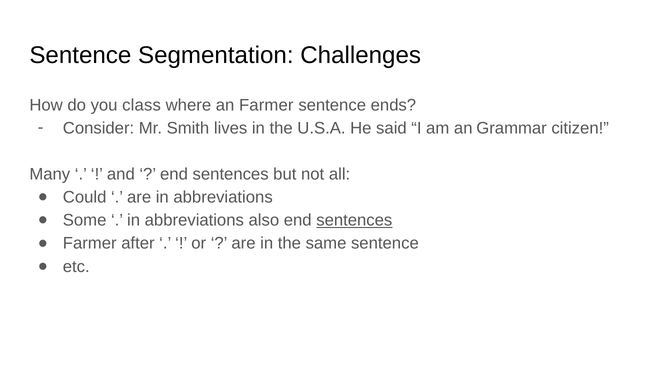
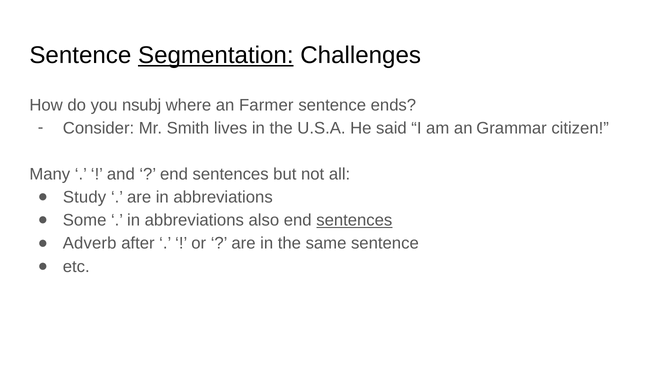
Segmentation underline: none -> present
class: class -> nsubj
Could: Could -> Study
Farmer at (90, 243): Farmer -> Adverb
